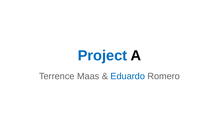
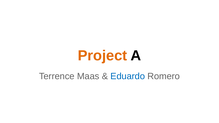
Project colour: blue -> orange
